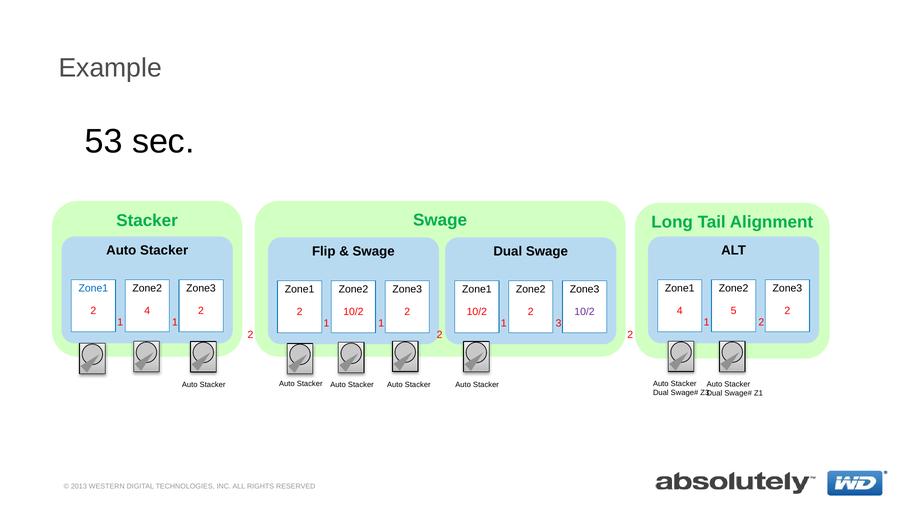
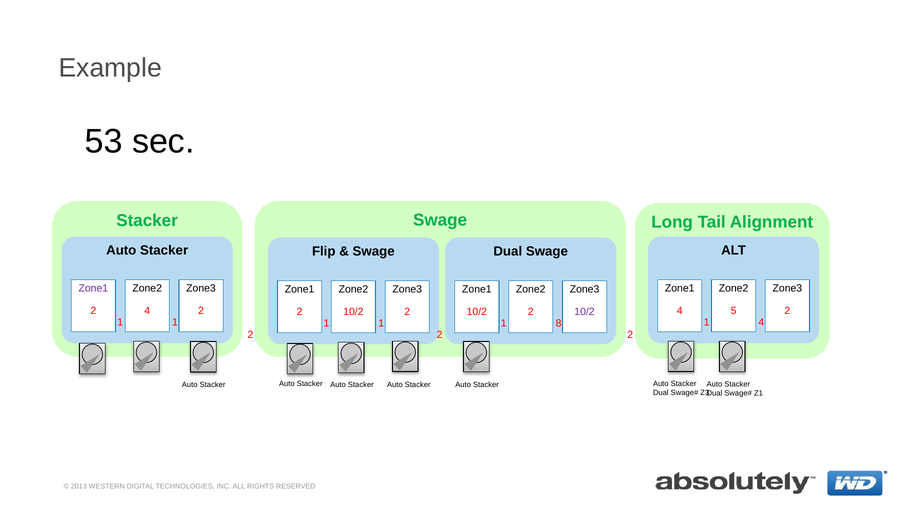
Zone1 at (93, 288) colour: blue -> purple
1 2: 2 -> 4
3: 3 -> 8
